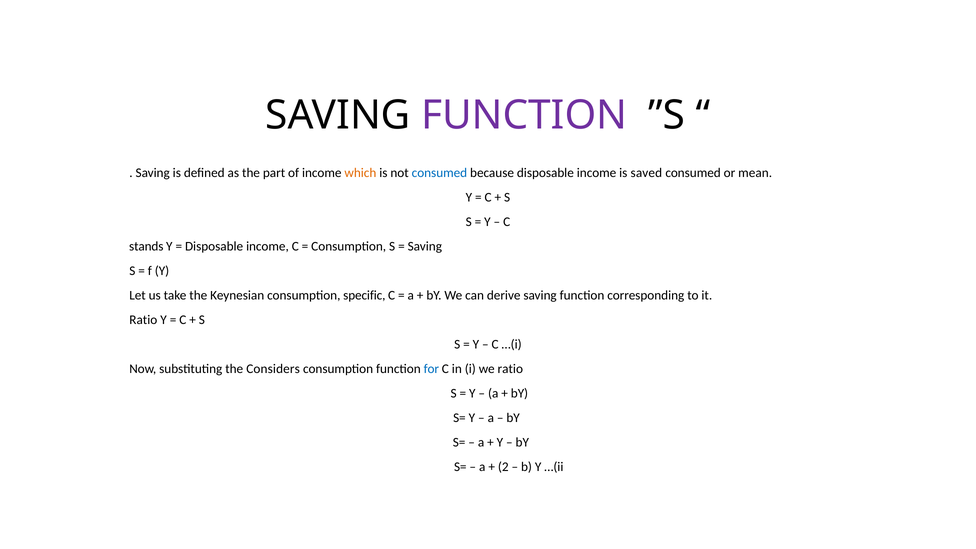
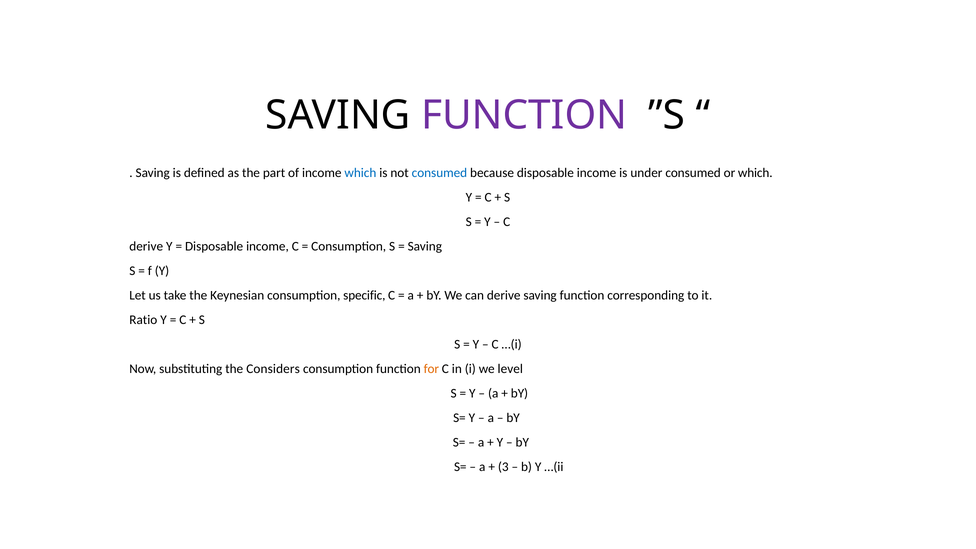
which at (360, 173) colour: orange -> blue
saved: saved -> under
or mean: mean -> which
stands at (146, 247): stands -> derive
for colour: blue -> orange
we ratio: ratio -> level
2: 2 -> 3
